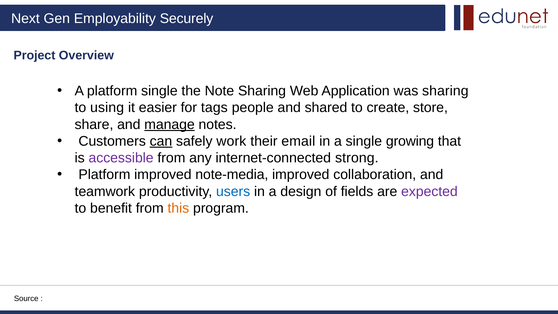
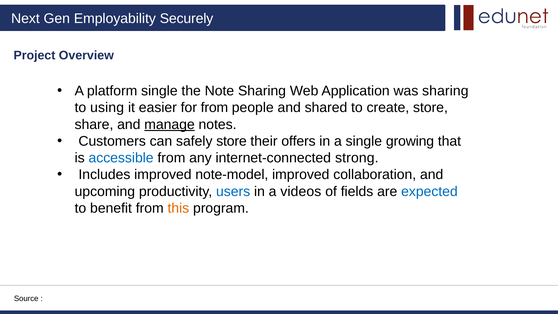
for tags: tags -> from
can underline: present -> none
safely work: work -> store
email: email -> offers
accessible colour: purple -> blue
Platform at (104, 175): Platform -> Includes
note-media: note-media -> note-model
teamwork: teamwork -> upcoming
design: design -> videos
expected colour: purple -> blue
